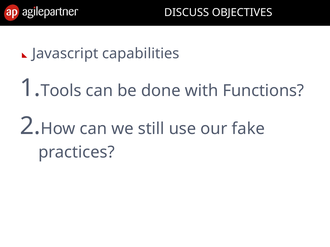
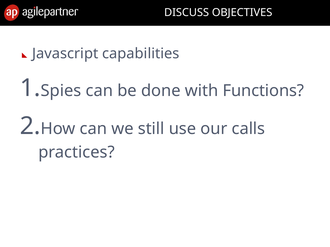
Tools: Tools -> Spies
fake: fake -> calls
